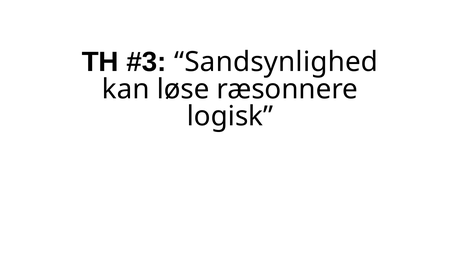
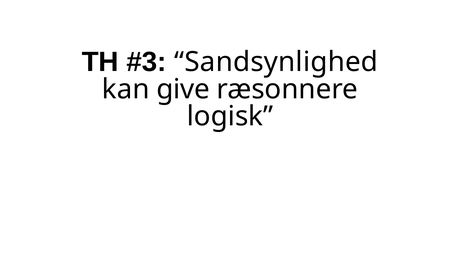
løse: løse -> give
